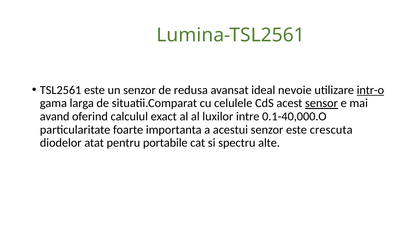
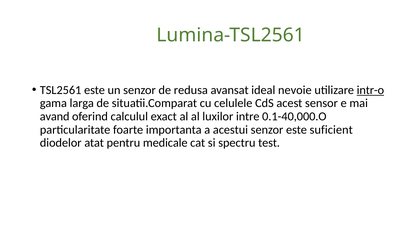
sensor underline: present -> none
crescuta: crescuta -> suficient
portabile: portabile -> medicale
alte: alte -> test
